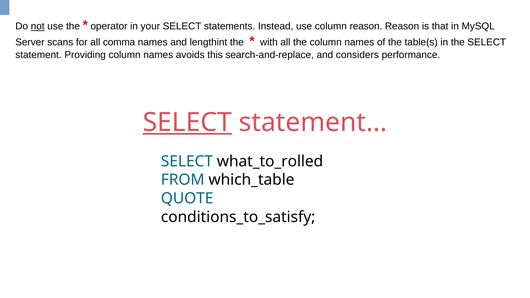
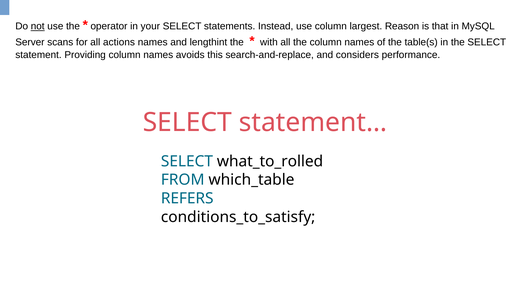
column reason: reason -> largest
comma: comma -> actions
SELECT at (187, 122) underline: present -> none
QUOTE: QUOTE -> REFERS
